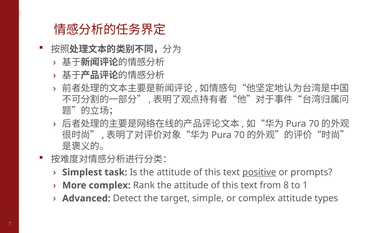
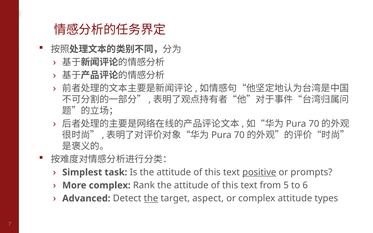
8: 8 -> 5
1: 1 -> 6
the at (151, 199) underline: none -> present
simple: simple -> aspect
